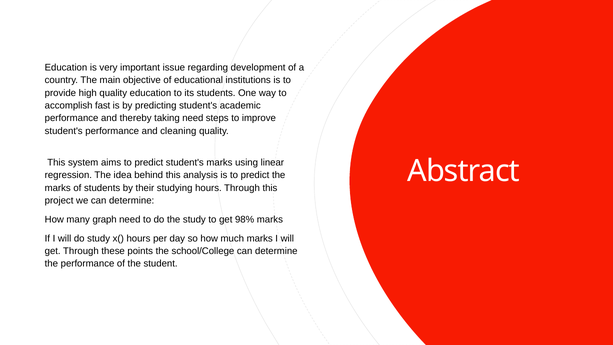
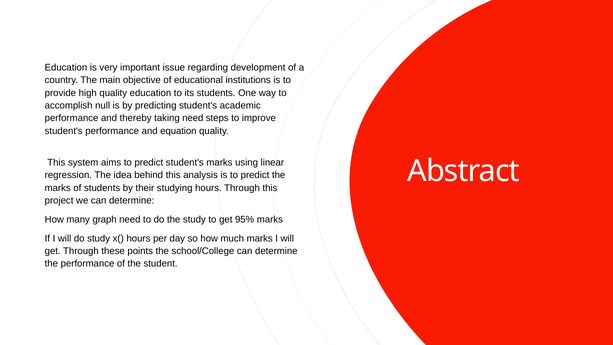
fast: fast -> null
cleaning: cleaning -> equation
98%: 98% -> 95%
